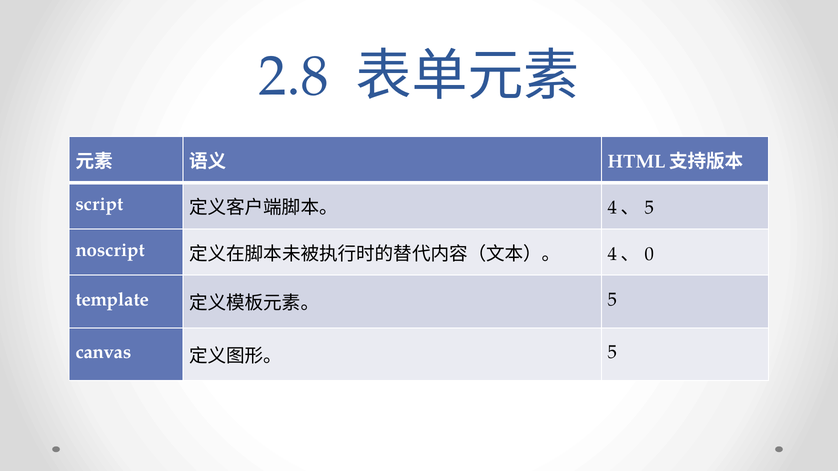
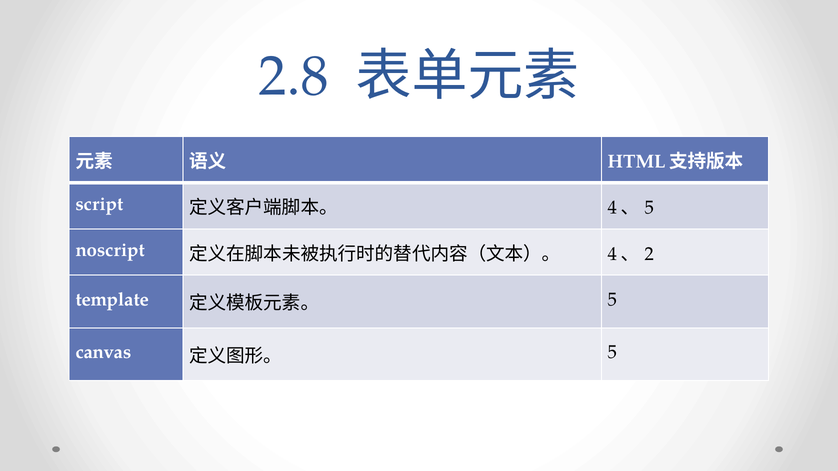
0: 0 -> 2
